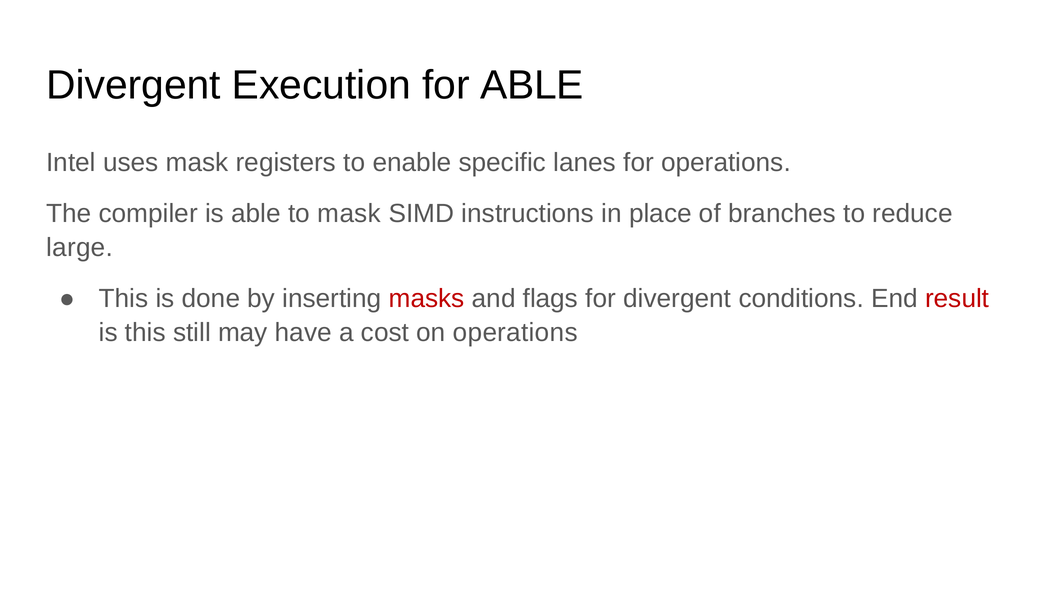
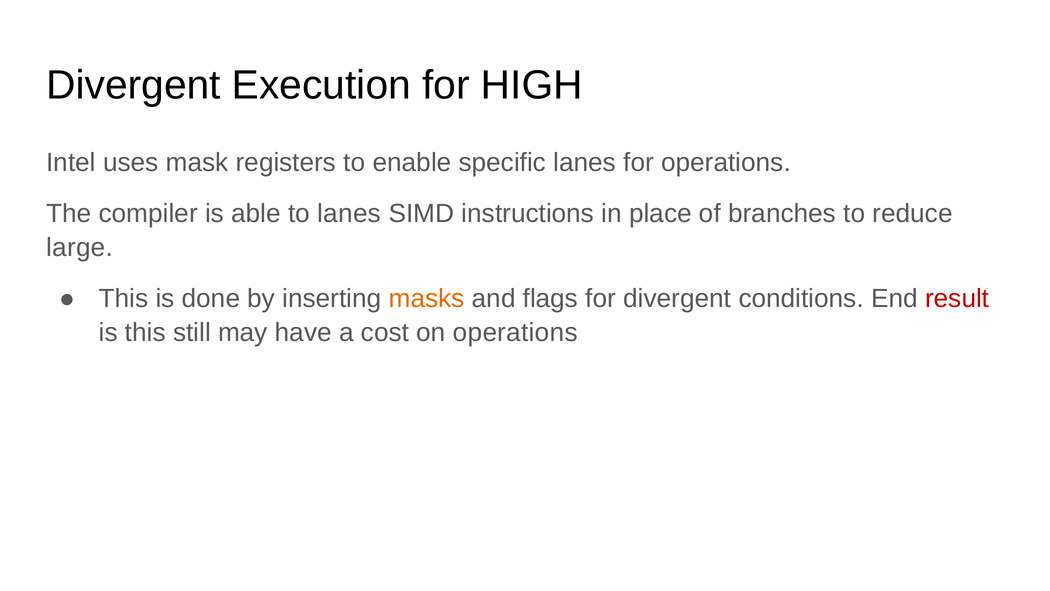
for ABLE: ABLE -> HIGH
to mask: mask -> lanes
masks colour: red -> orange
